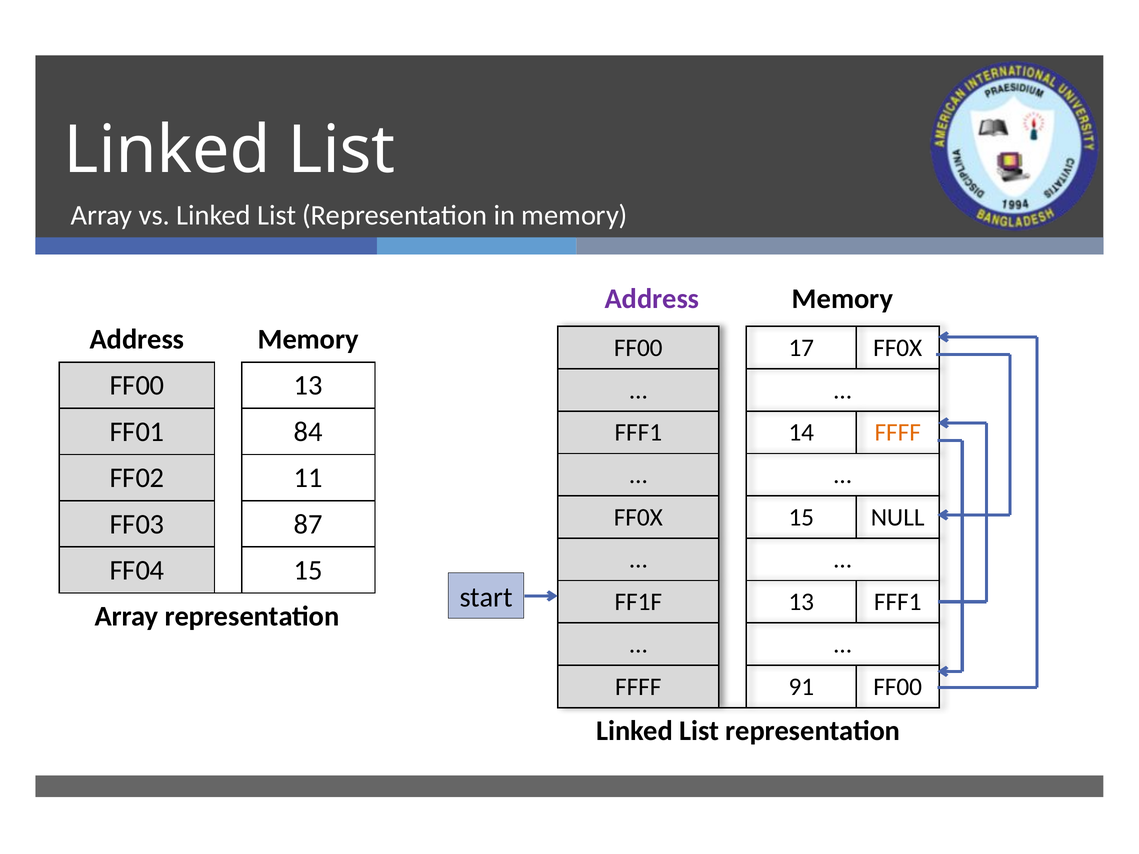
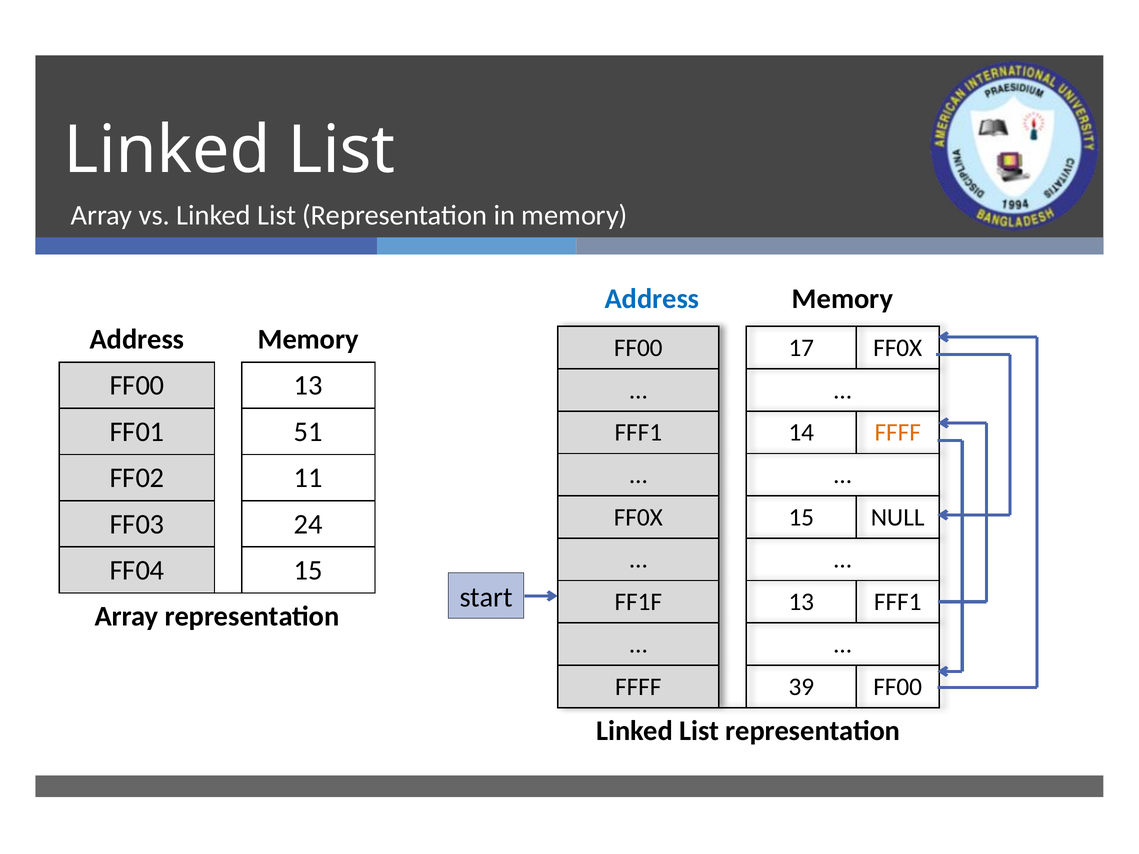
Address at (652, 299) colour: purple -> blue
84: 84 -> 51
87: 87 -> 24
91: 91 -> 39
